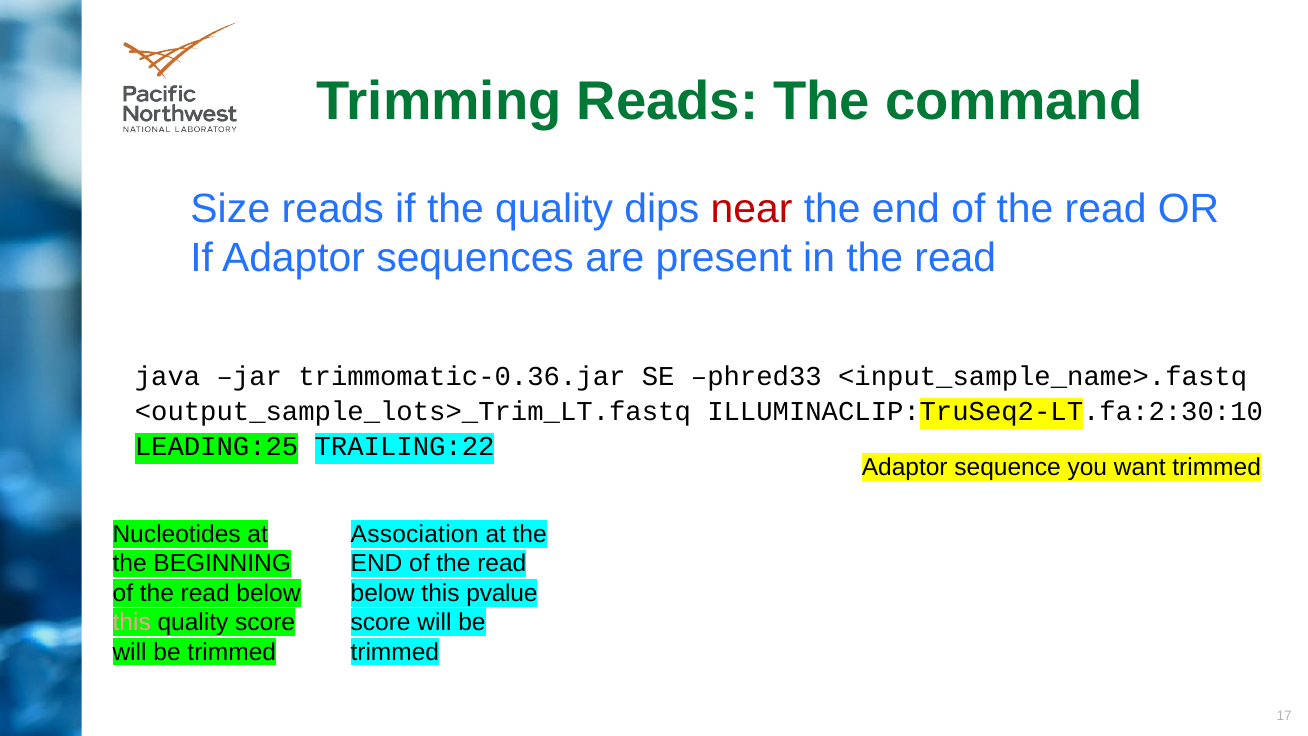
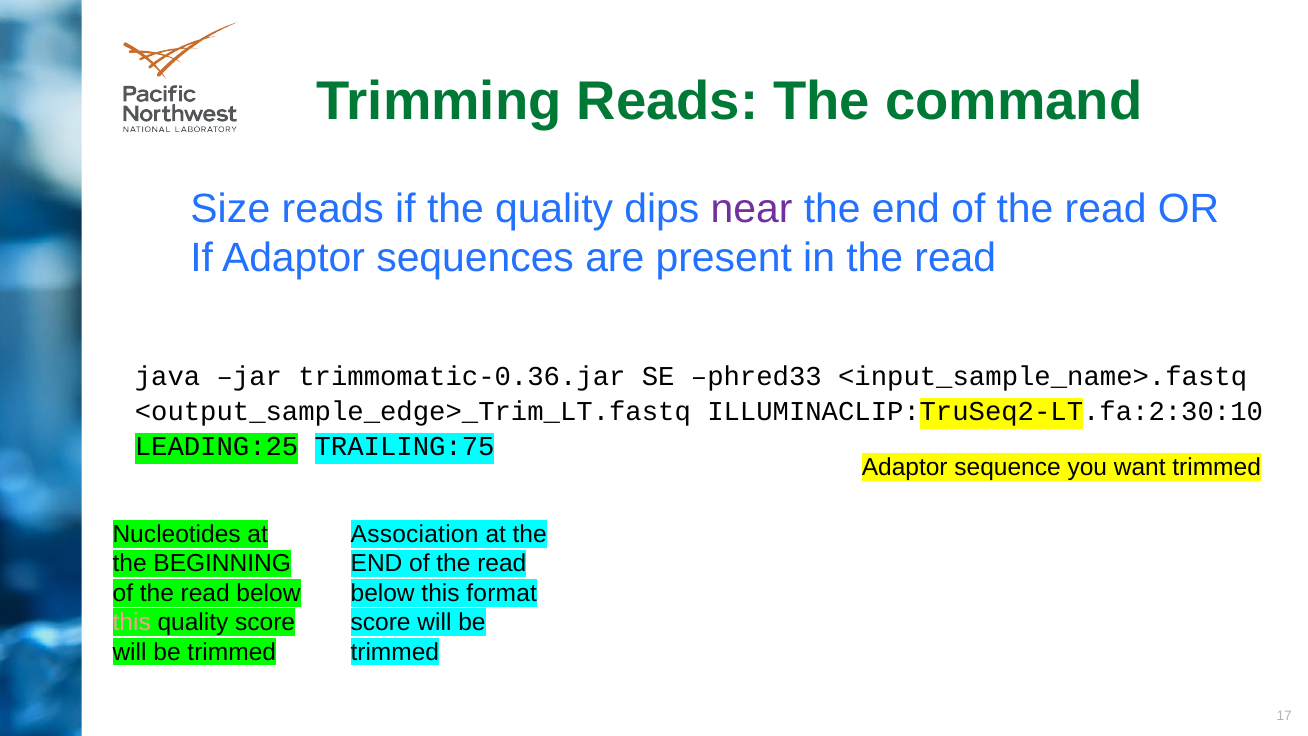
near colour: red -> purple
<output_sample_lots>_Trim_LT.fastq: <output_sample_lots>_Trim_LT.fastq -> <output_sample_edge>_Trim_LT.fastq
TRAILING:22: TRAILING:22 -> TRAILING:75
pvalue: pvalue -> format
